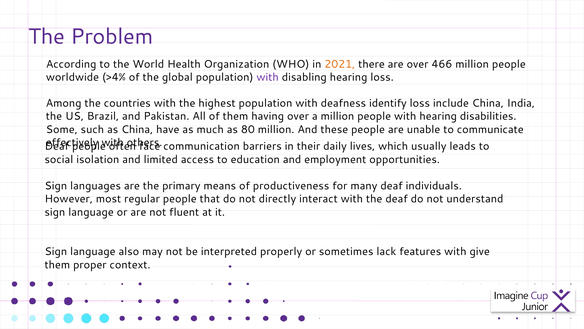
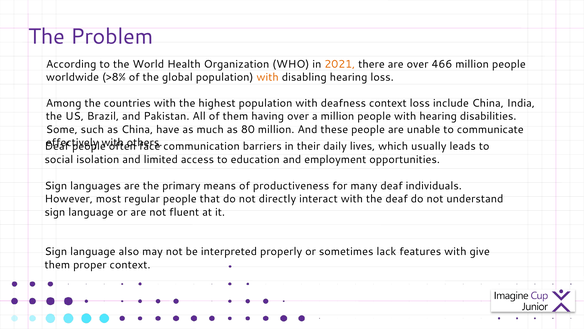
>4%: >4% -> >8%
with at (268, 77) colour: purple -> orange
deafness identify: identify -> context
